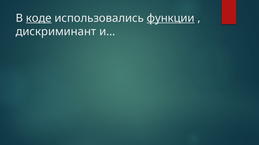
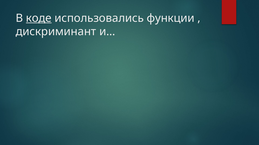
функции underline: present -> none
